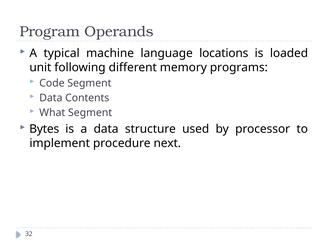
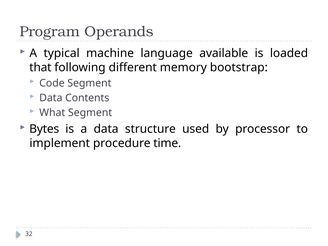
locations: locations -> available
unit: unit -> that
programs: programs -> bootstrap
next: next -> time
